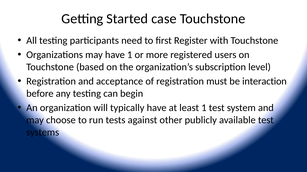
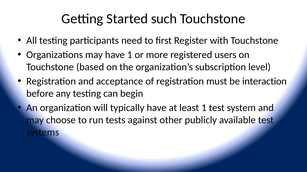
case: case -> such
